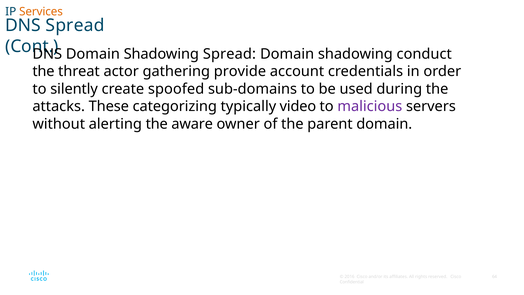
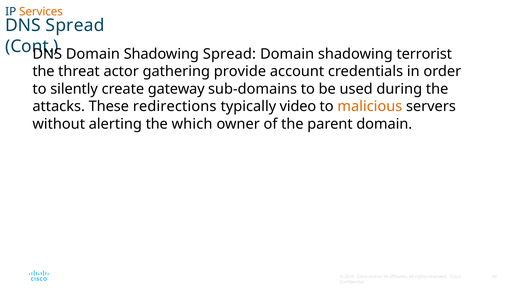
conduct: conduct -> terrorist
spoofed: spoofed -> gateway
categorizing: categorizing -> redirections
malicious colour: purple -> orange
aware: aware -> which
